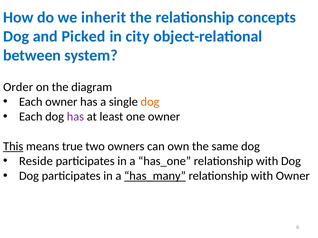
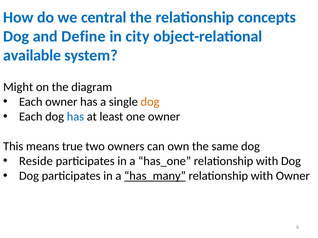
inherit: inherit -> central
Picked: Picked -> Define
between: between -> available
Order: Order -> Might
has at (75, 117) colour: purple -> blue
This underline: present -> none
